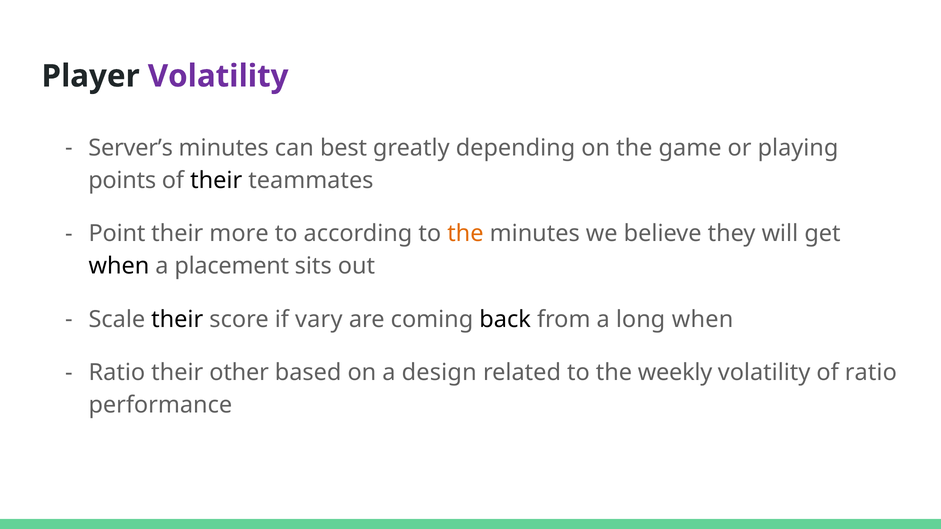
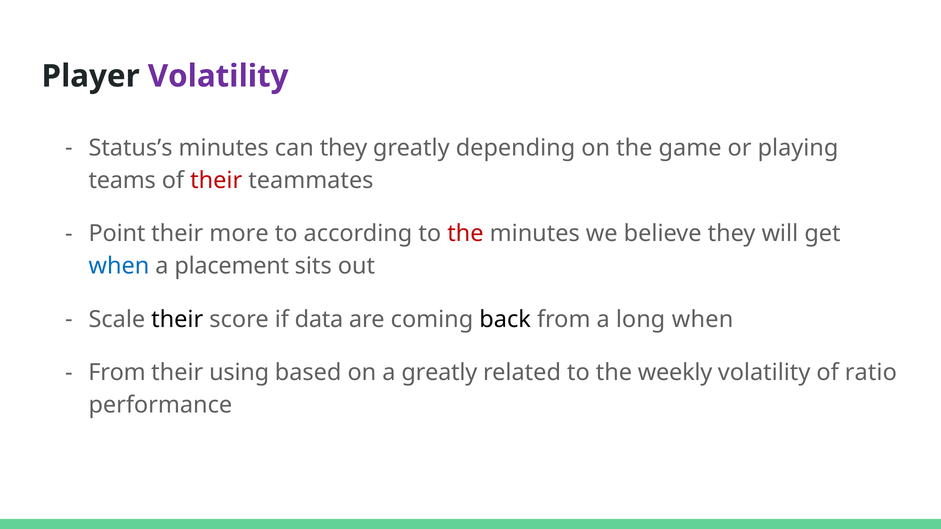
Server’s: Server’s -> Status’s
can best: best -> they
points: points -> teams
their at (216, 180) colour: black -> red
the at (465, 234) colour: orange -> red
when at (119, 266) colour: black -> blue
vary: vary -> data
Ratio at (117, 373): Ratio -> From
other: other -> using
a design: design -> greatly
